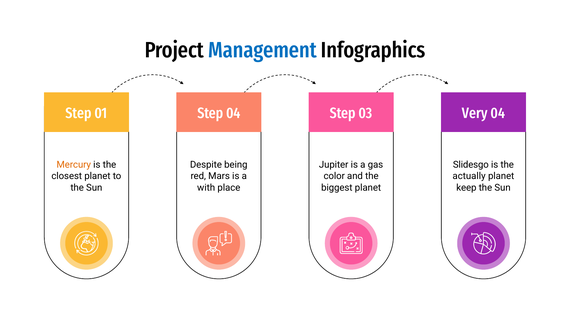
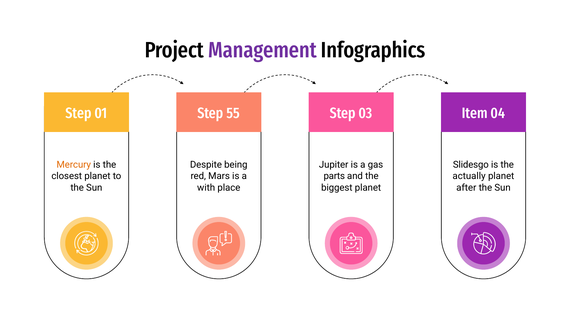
Management colour: blue -> purple
Step 04: 04 -> 55
Very: Very -> Item
color: color -> parts
keep: keep -> after
